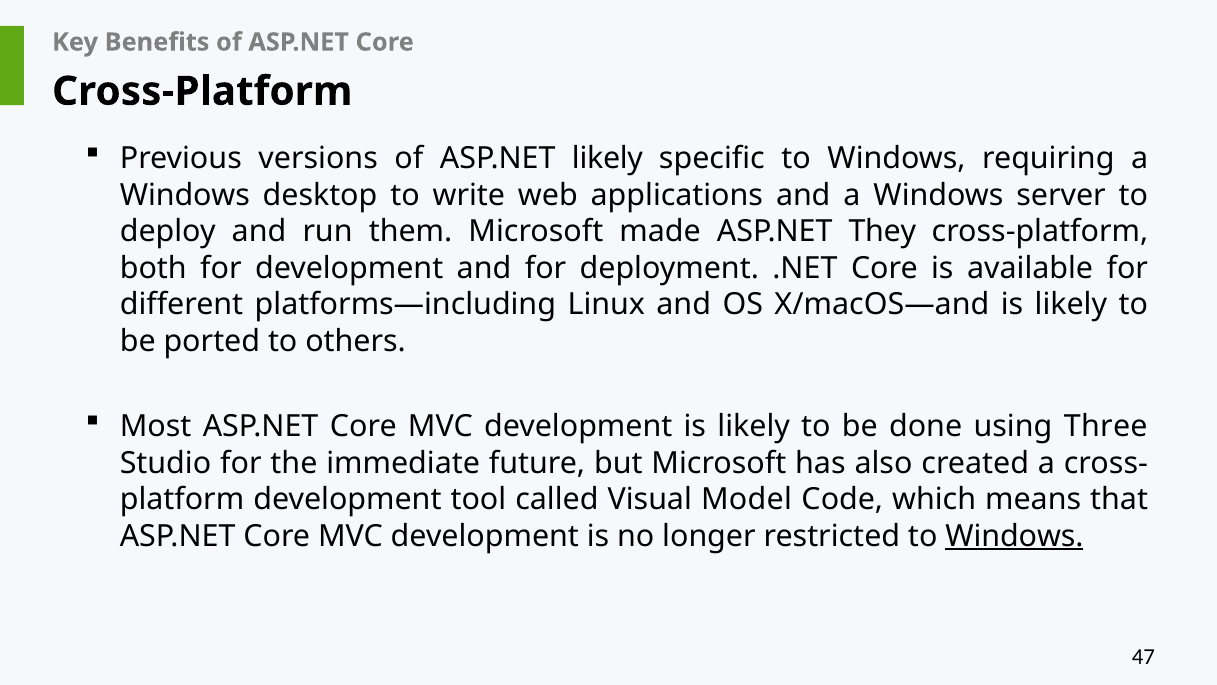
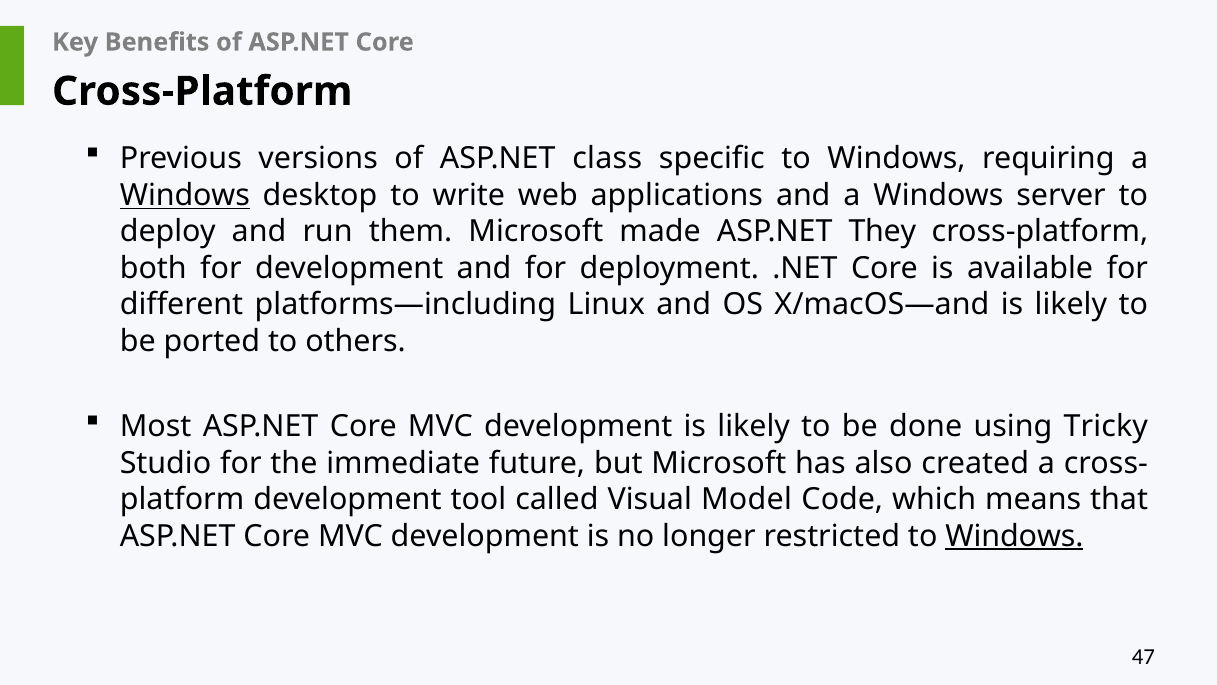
ASP.NET likely: likely -> class
Windows at (185, 195) underline: none -> present
Three: Three -> Tricky
